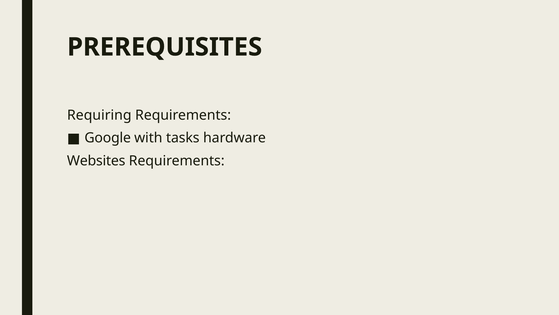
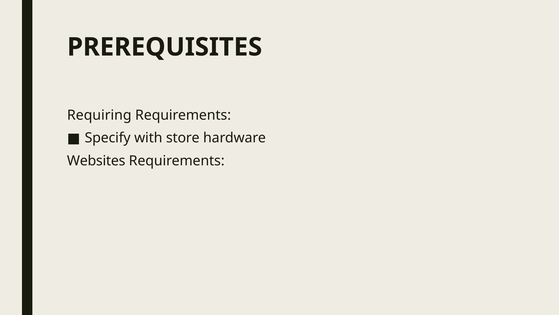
Google: Google -> Specify
tasks: tasks -> store
